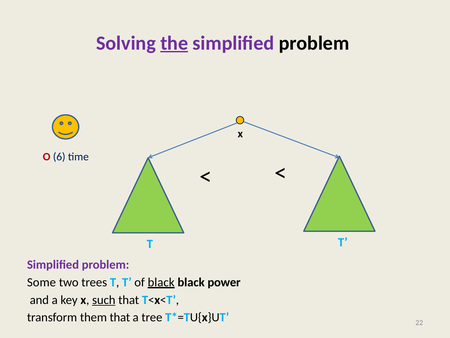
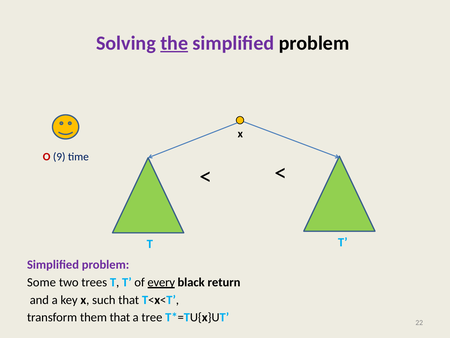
6: 6 -> 9
of black: black -> every
power: power -> return
such underline: present -> none
